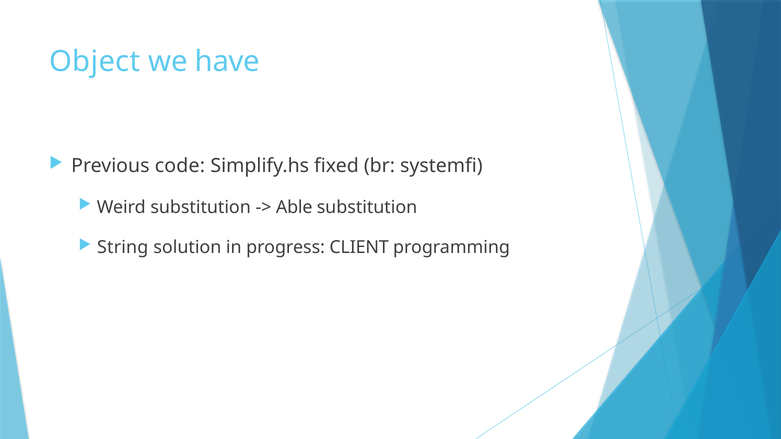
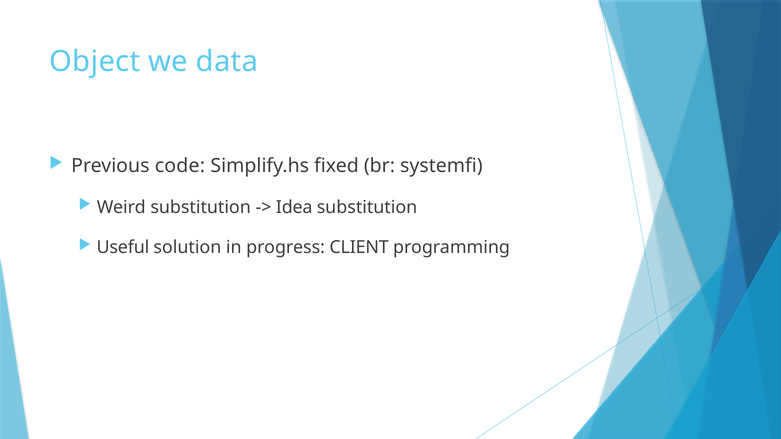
have: have -> data
Able: Able -> Idea
String: String -> Useful
